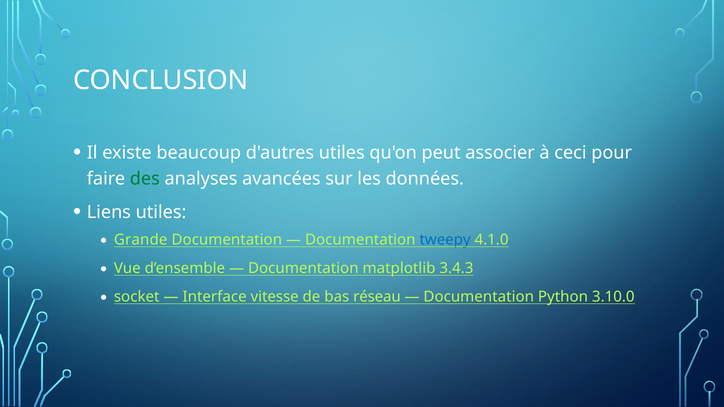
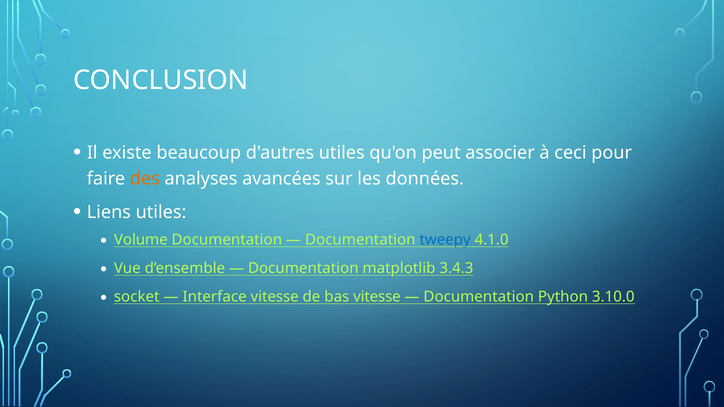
des colour: green -> orange
Grande: Grande -> Volume
bas réseau: réseau -> vitesse
